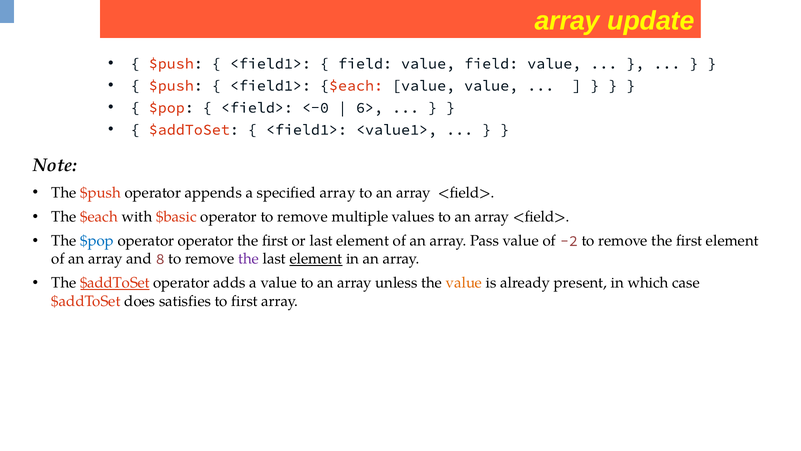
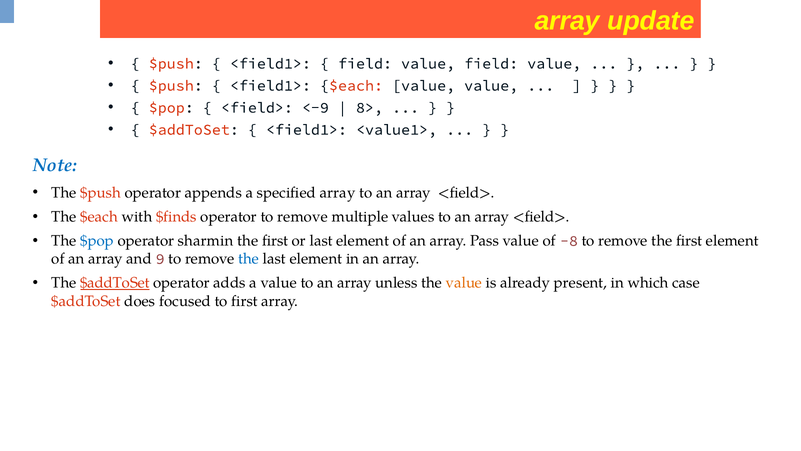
<-0: <-0 -> <-9
6>: 6> -> 8>
Note colour: black -> blue
$basic: $basic -> $finds
operator operator: operator -> sharmin
-2: -2 -> -8
8: 8 -> 9
the at (249, 259) colour: purple -> blue
element at (316, 259) underline: present -> none
satisfies: satisfies -> focused
